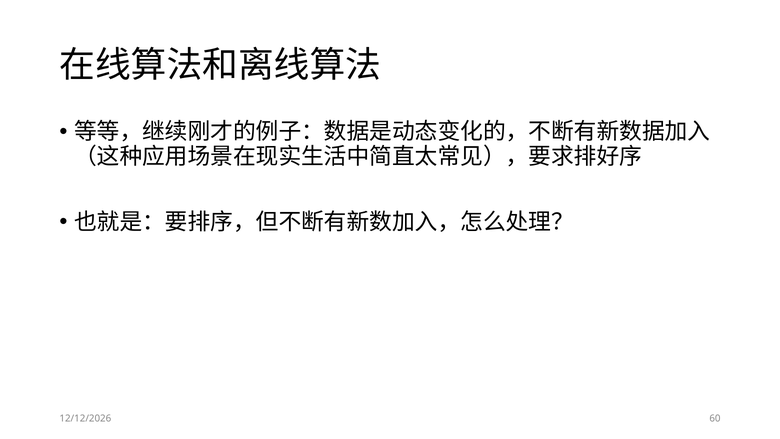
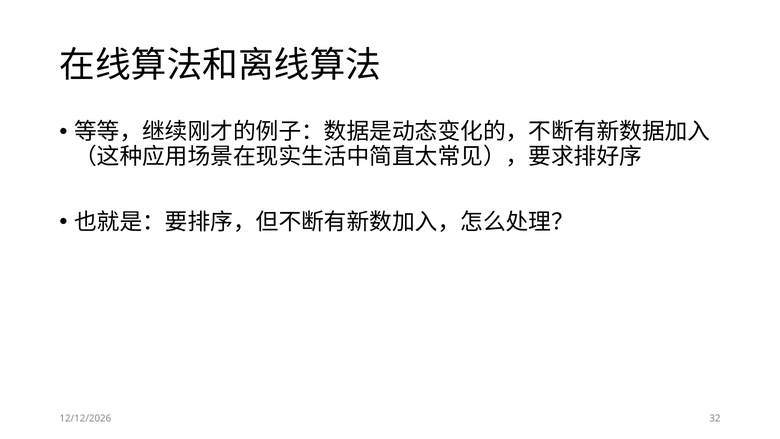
60: 60 -> 32
